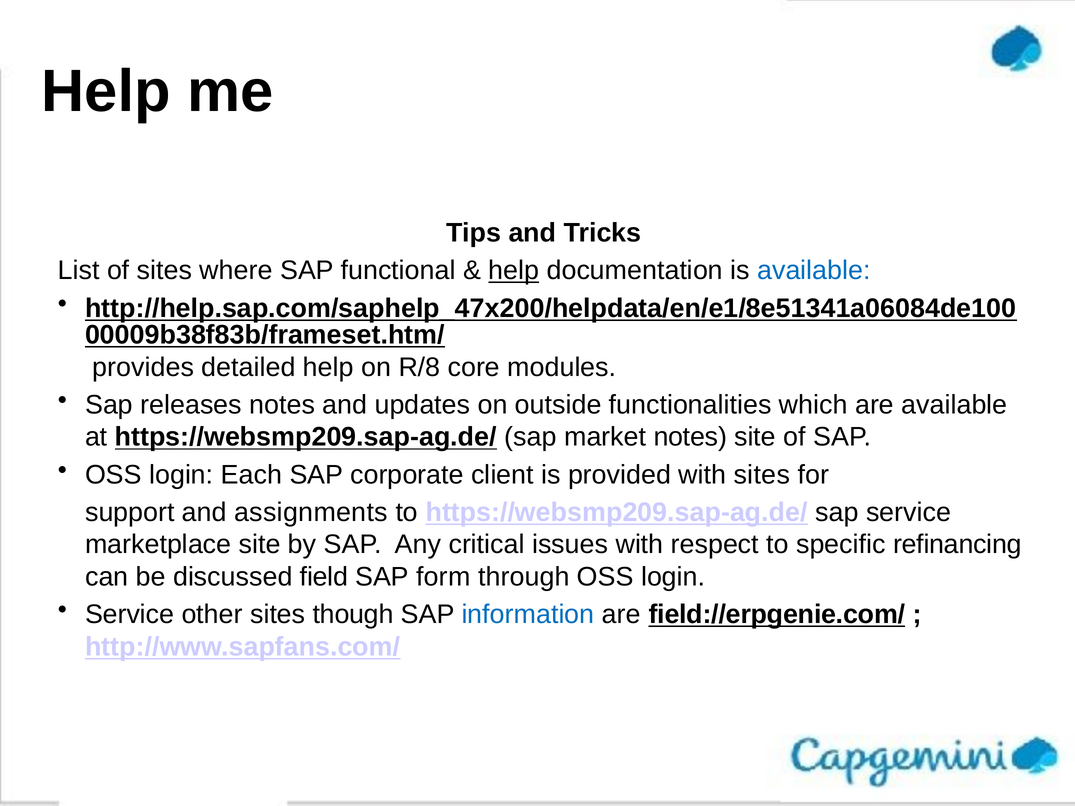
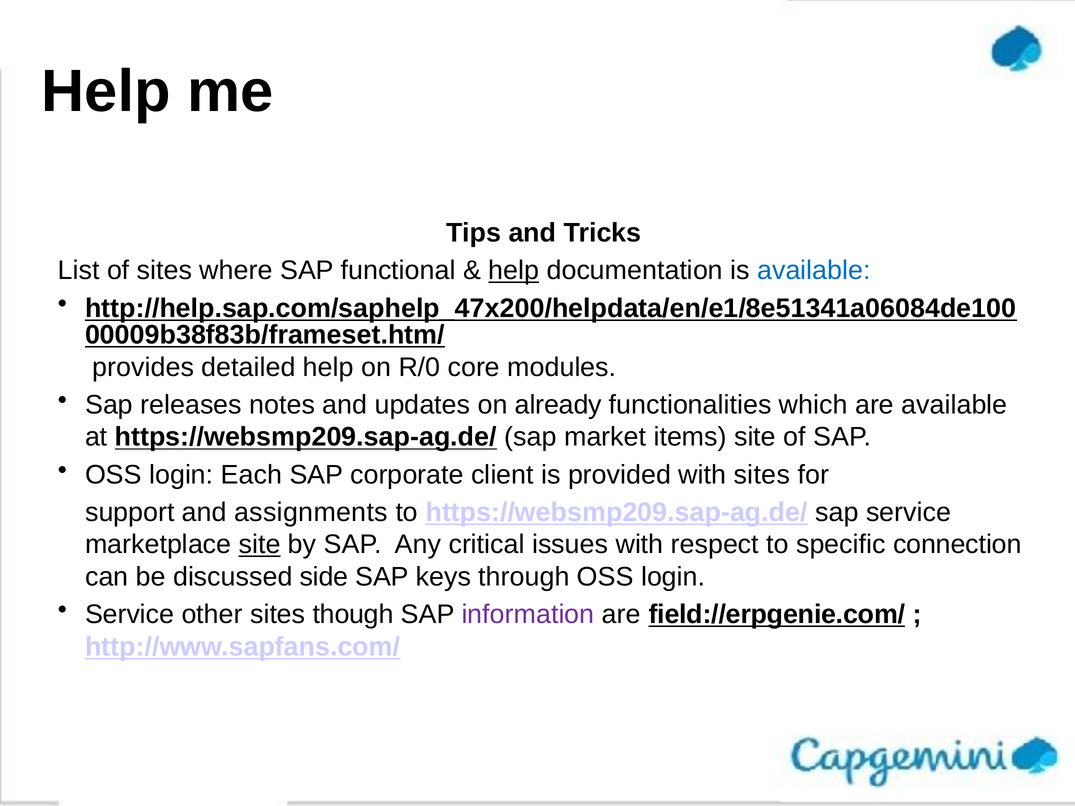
R/8: R/8 -> R/0
outside: outside -> already
market notes: notes -> items
site at (260, 545) underline: none -> present
refinancing: refinancing -> connection
field: field -> side
form: form -> keys
information colour: blue -> purple
